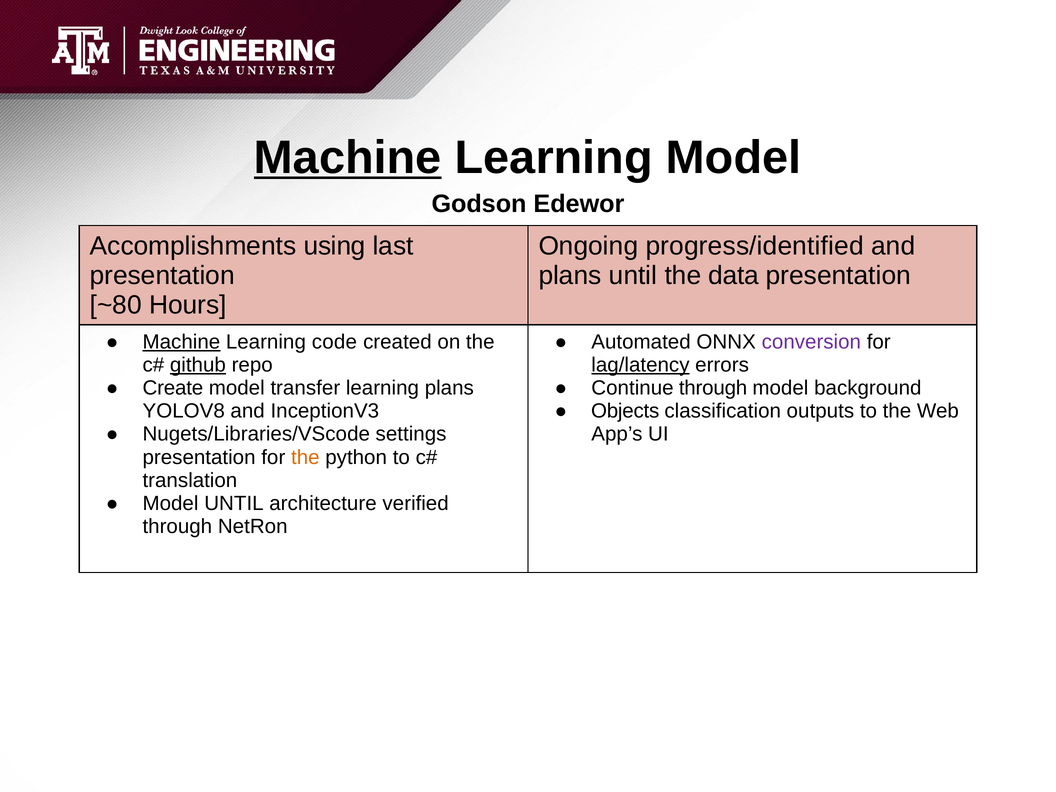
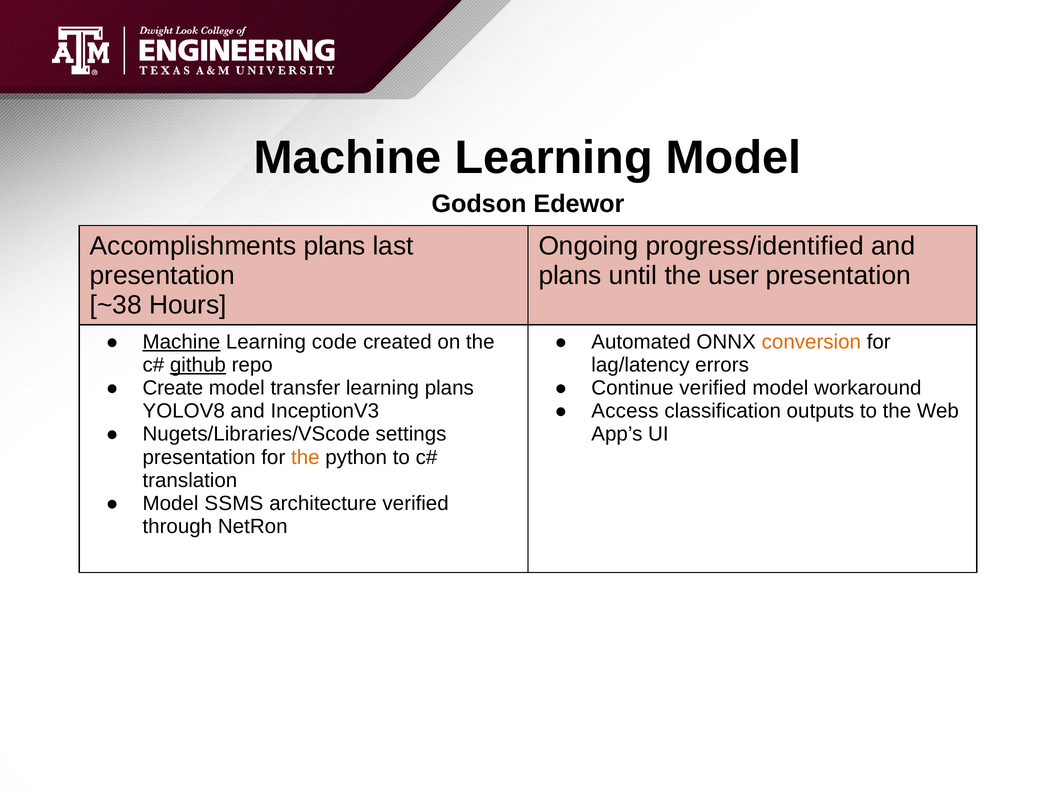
Machine at (348, 158) underline: present -> none
Accomplishments using: using -> plans
data: data -> user
~80: ~80 -> ~38
conversion colour: purple -> orange
lag/latency underline: present -> none
Continue through: through -> verified
background: background -> workaround
Objects: Objects -> Access
Model UNTIL: UNTIL -> SSMS
